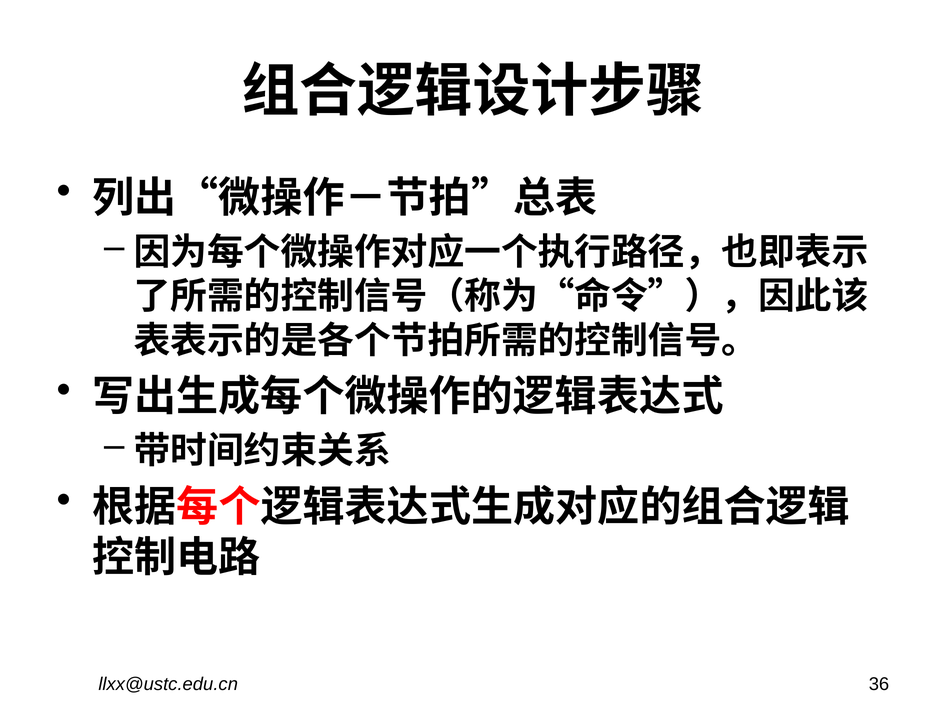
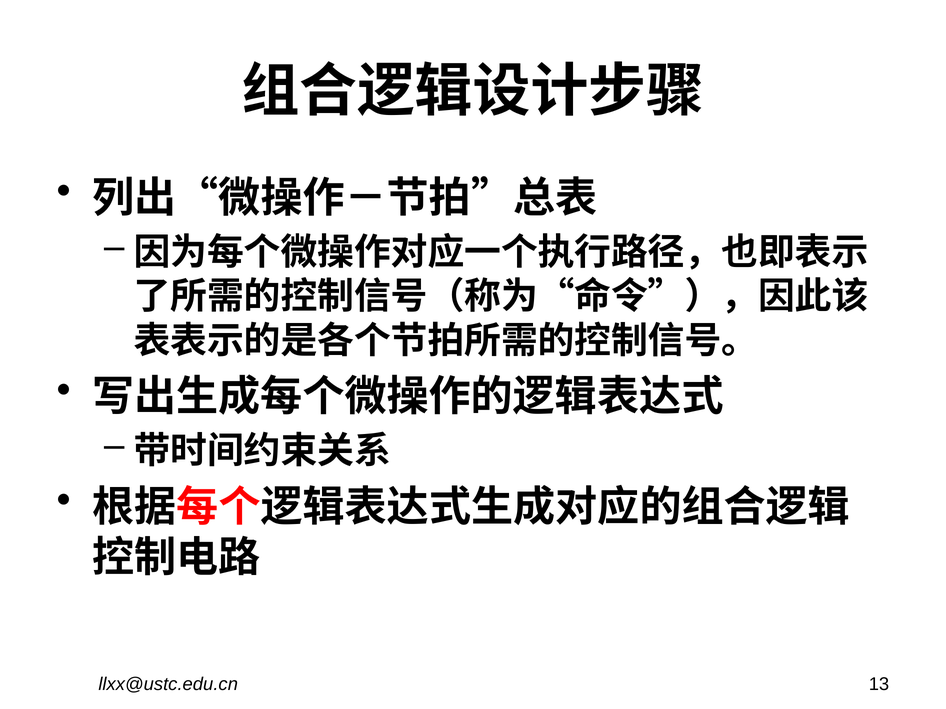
36: 36 -> 13
